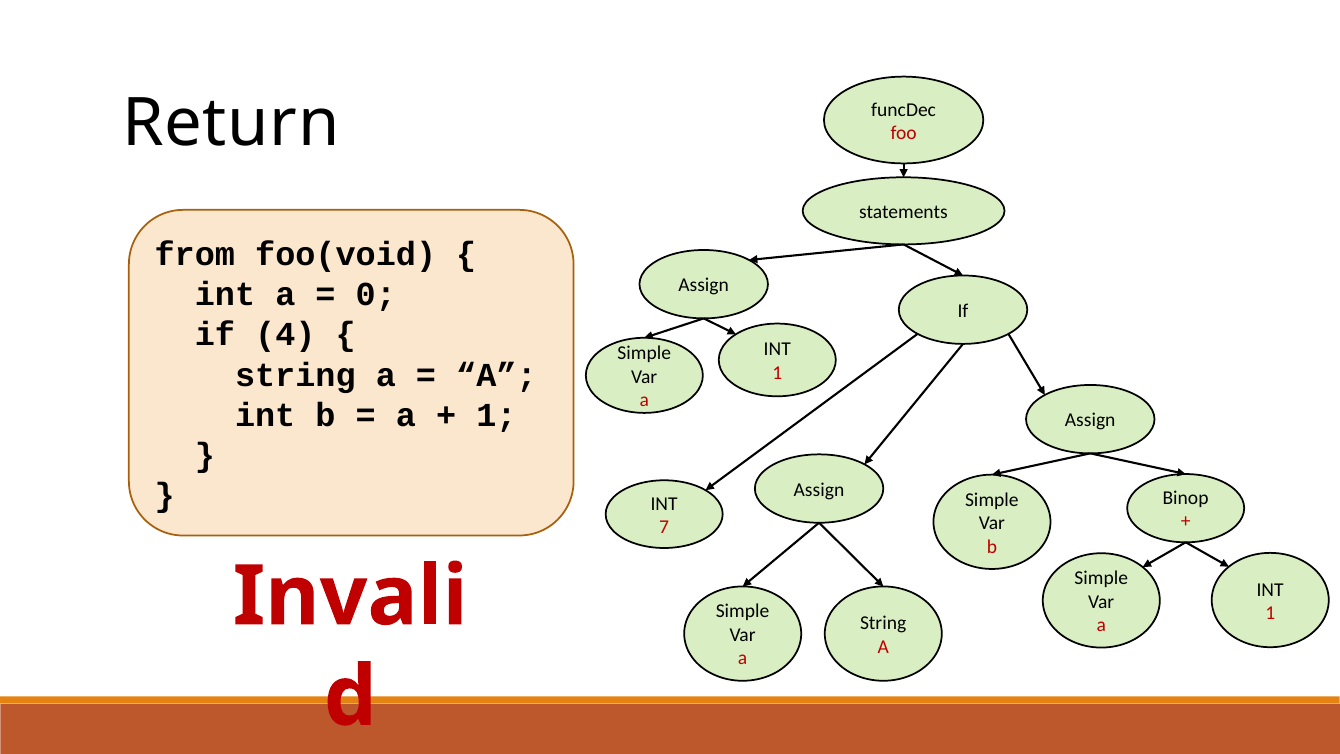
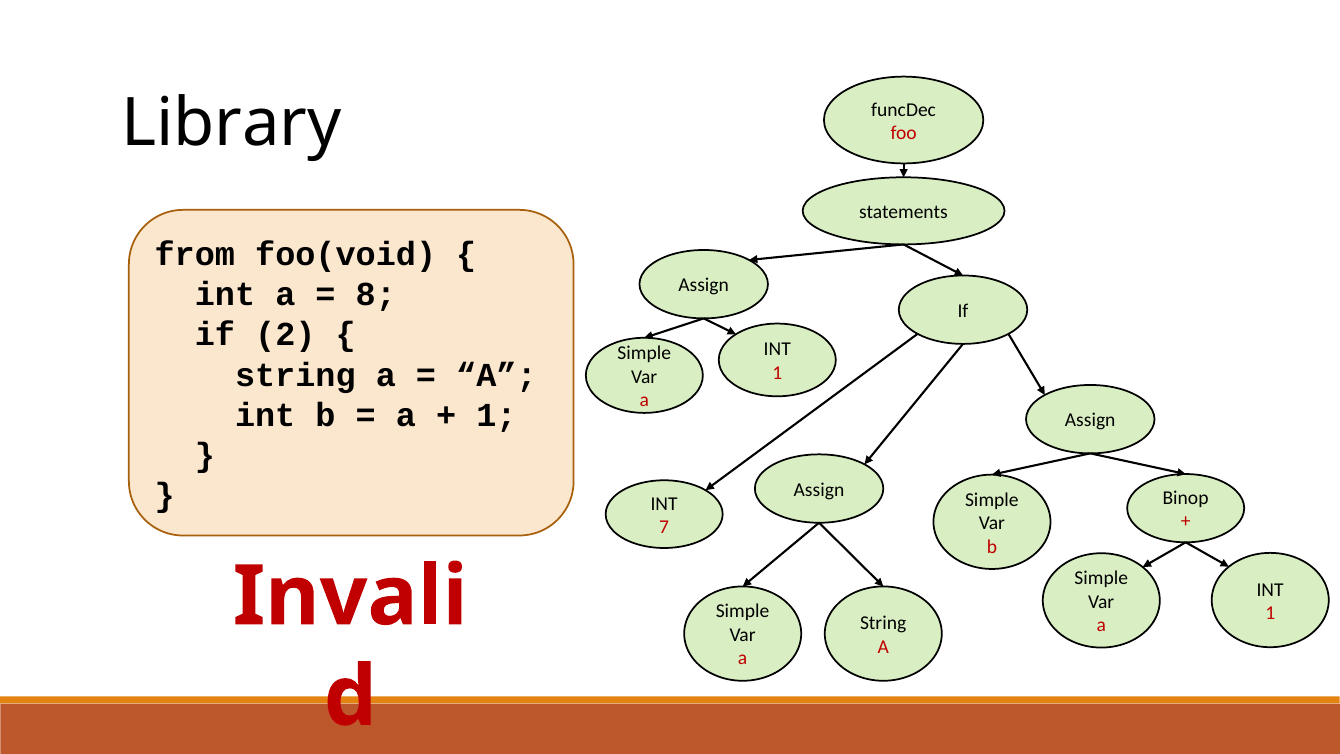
Return: Return -> Library
0: 0 -> 8
4: 4 -> 2
